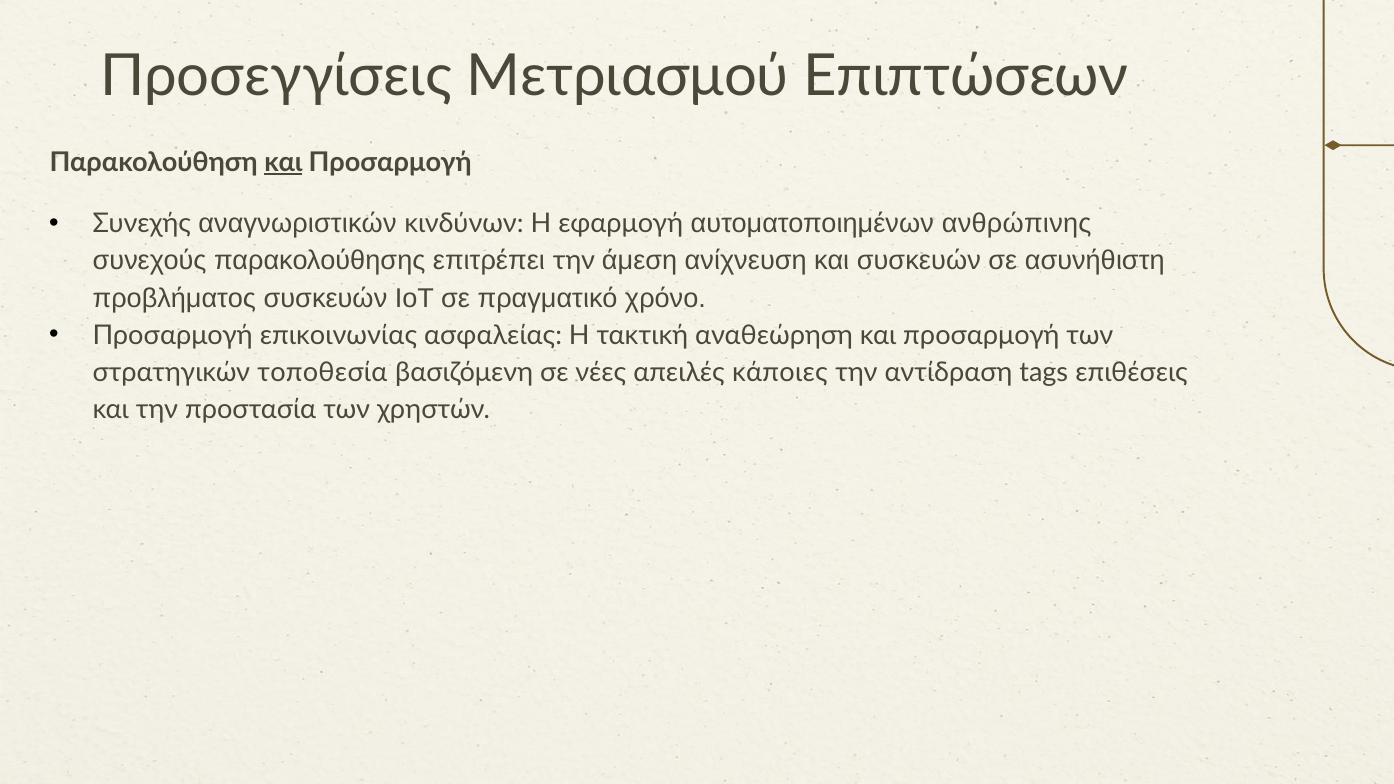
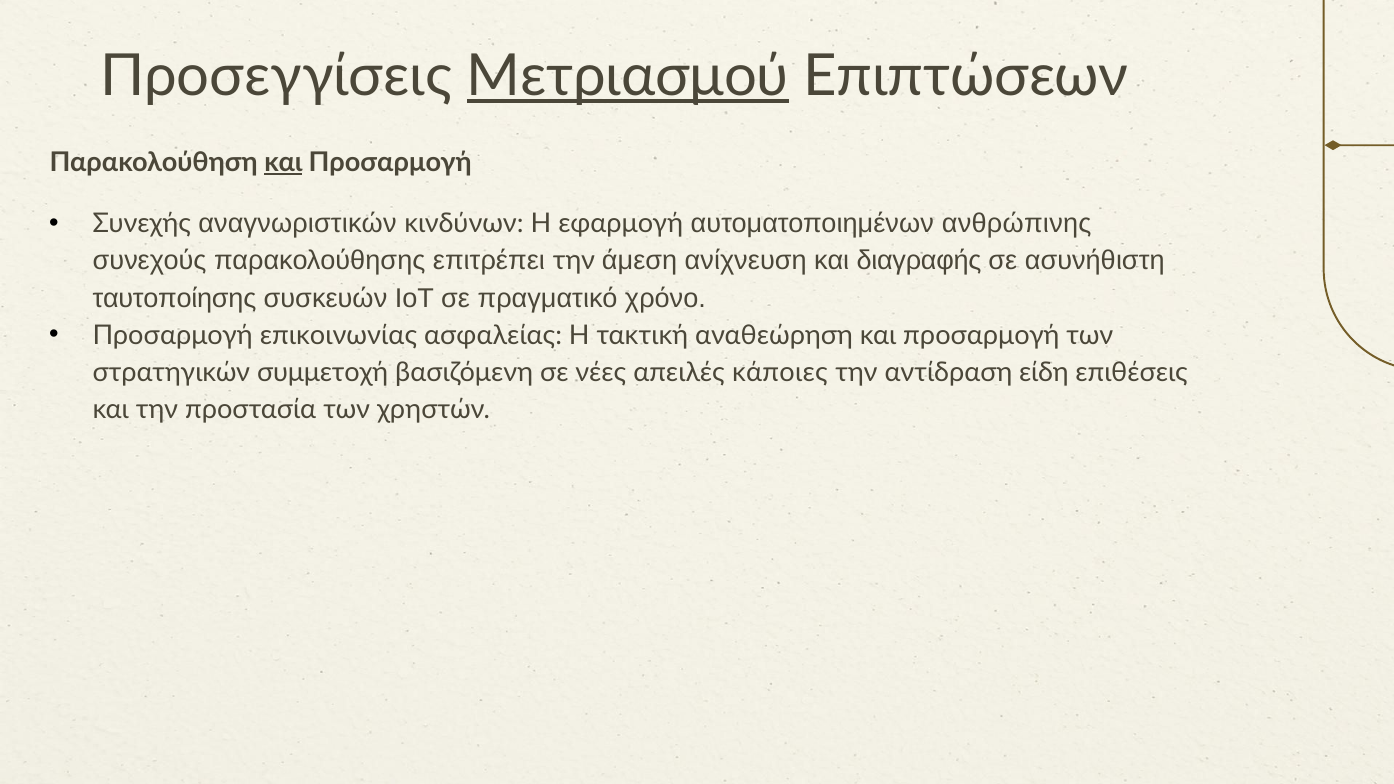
Μετριασμού underline: none -> present
και συσκευών: συσκευών -> διαγραφής
προβλήματος: προβλήματος -> ταυτοποίησης
τοποθεσία: τοποθεσία -> συμμετοχή
tags: tags -> είδη
